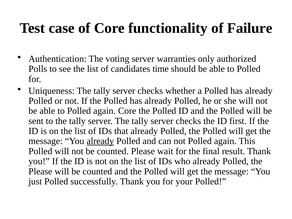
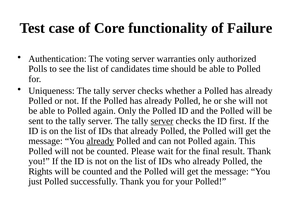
again Core: Core -> Only
server at (162, 121) underline: none -> present
Please at (40, 171): Please -> Rights
